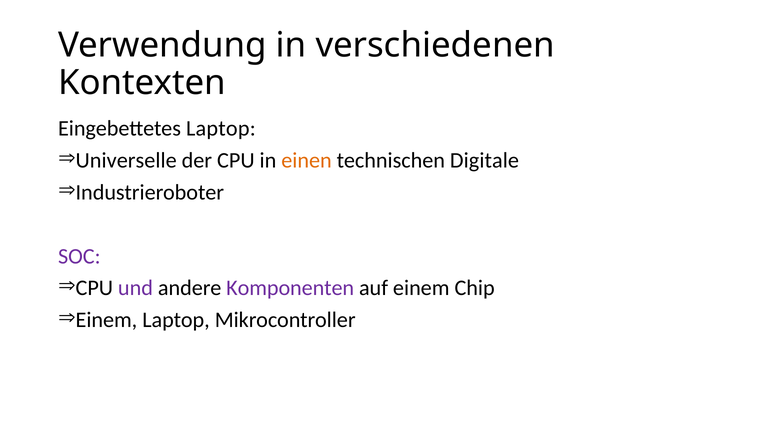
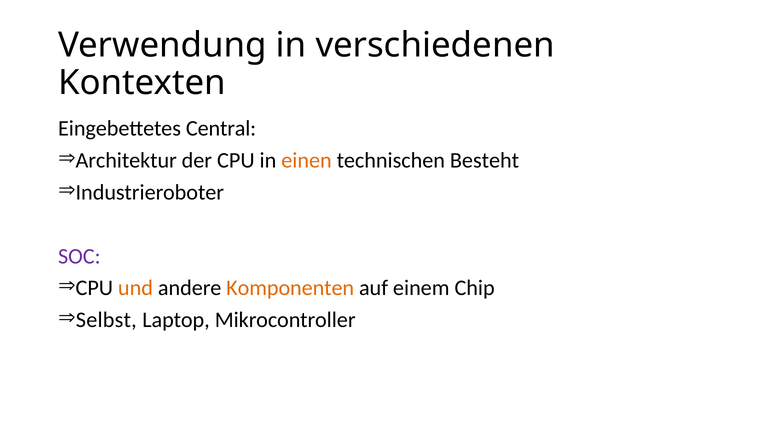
Eingebettetes Laptop: Laptop -> Central
Universelle: Universelle -> Architektur
Digitale: Digitale -> Besteht
und colour: purple -> orange
Komponenten colour: purple -> orange
Einem at (106, 320): Einem -> Selbst
